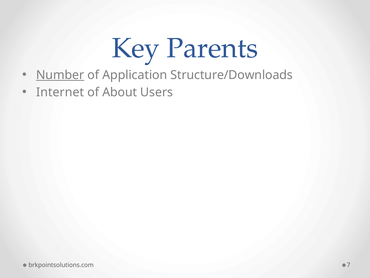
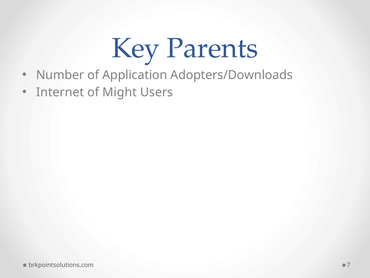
Number underline: present -> none
Structure/Downloads: Structure/Downloads -> Adopters/Downloads
About: About -> Might
